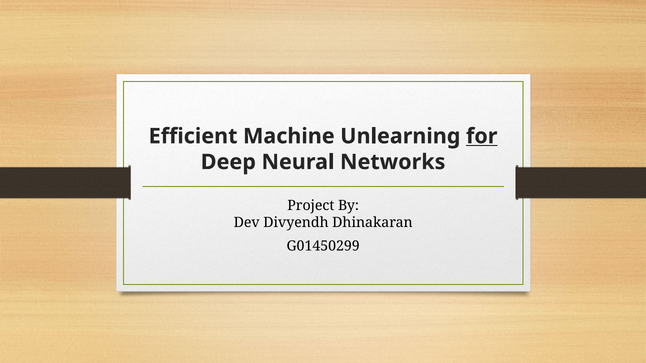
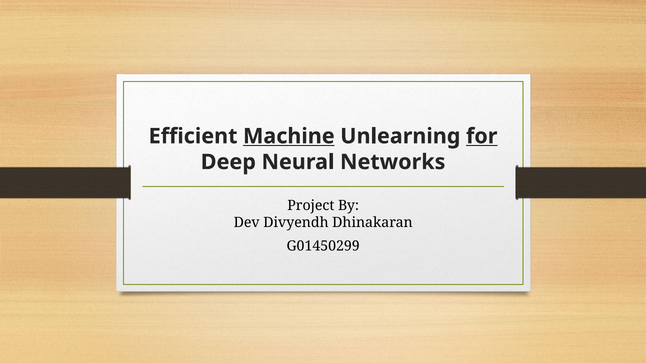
Machine underline: none -> present
